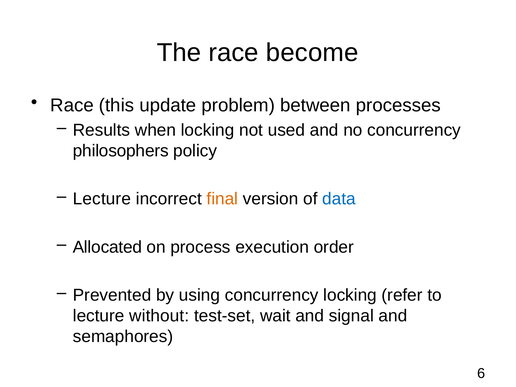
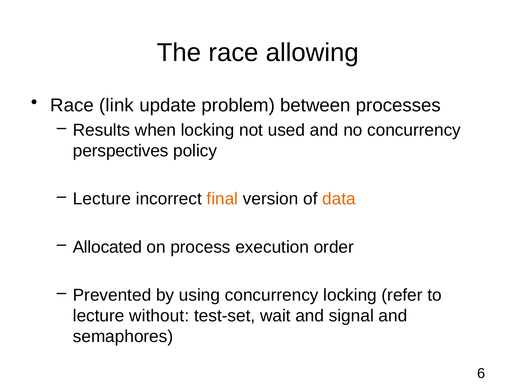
become: become -> allowing
this: this -> link
philosophers: philosophers -> perspectives
data colour: blue -> orange
